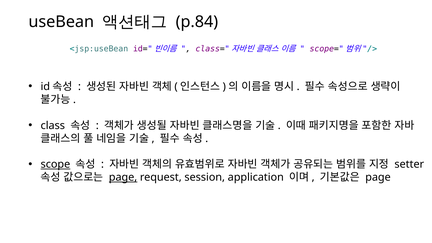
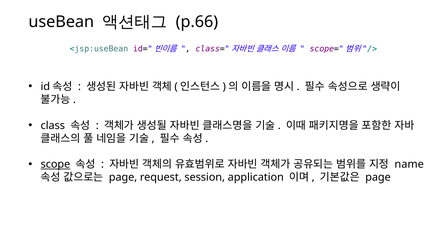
p.84: p.84 -> p.66
setter: setter -> name
page at (123, 177) underline: present -> none
